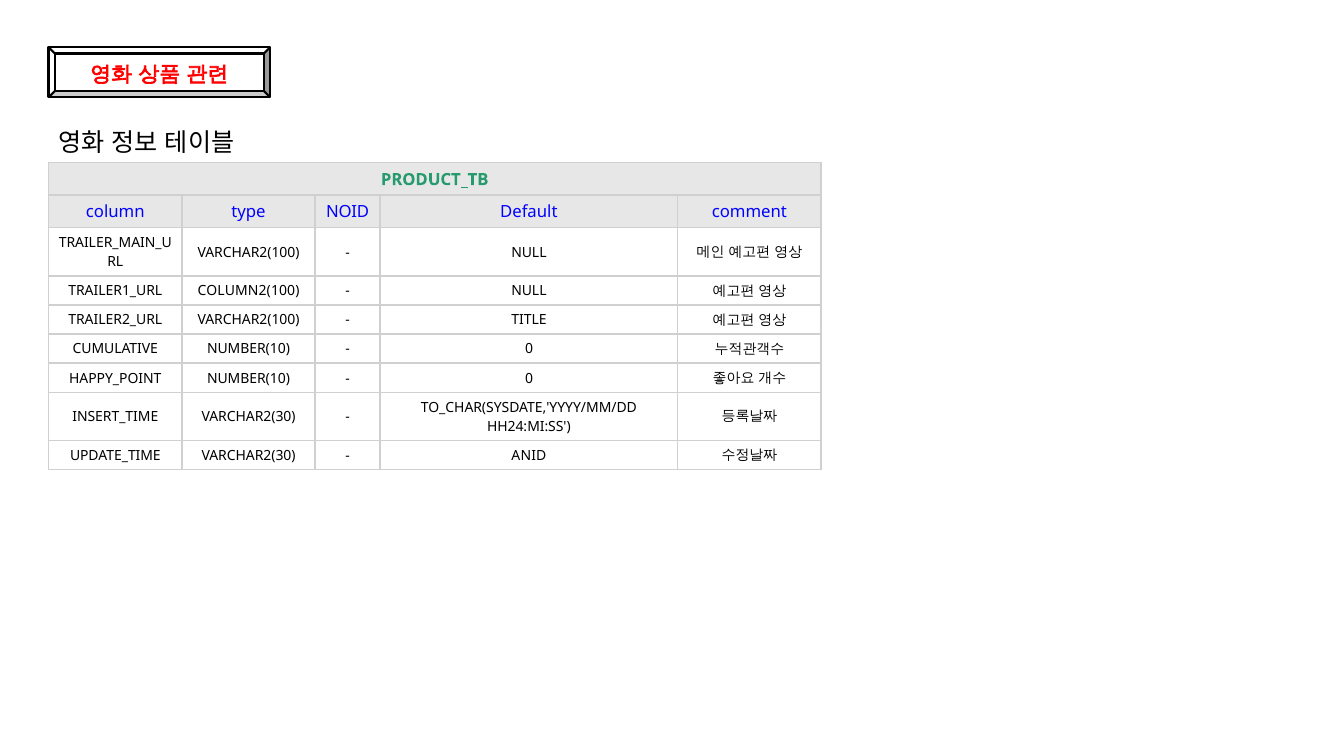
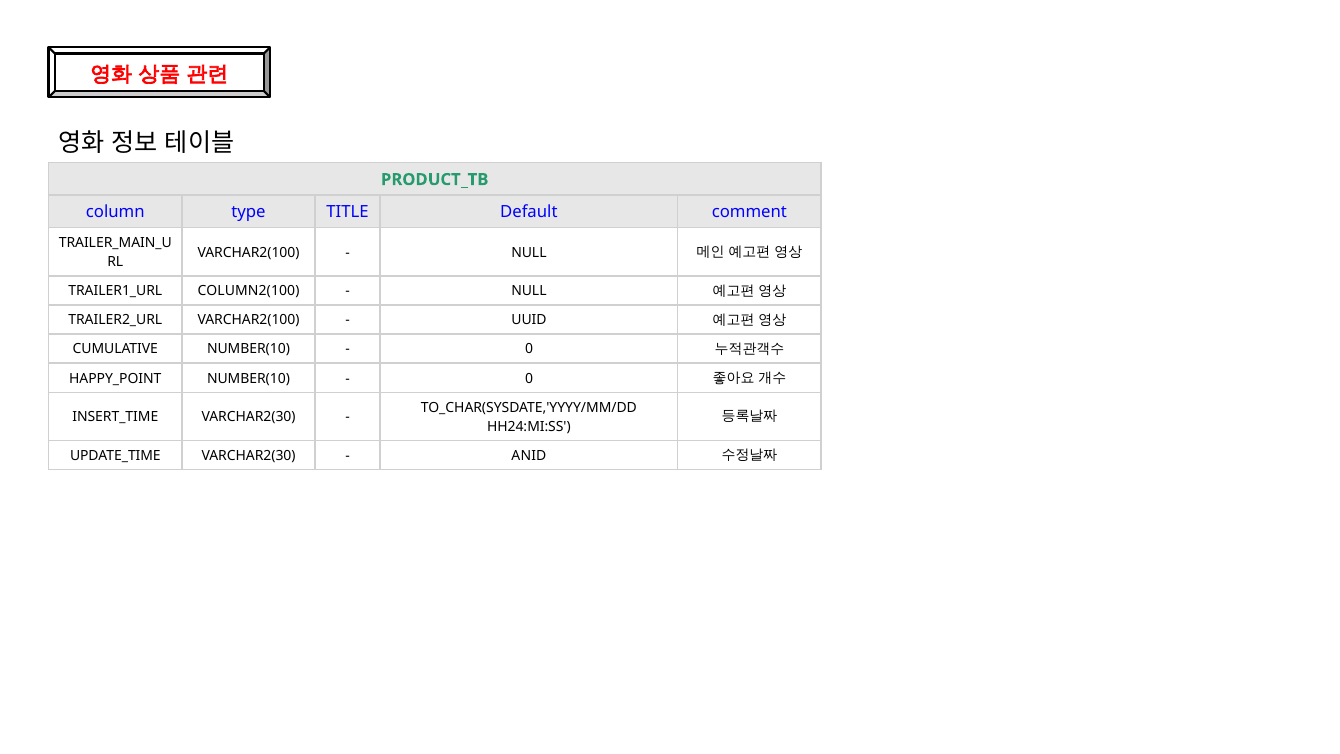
NOID: NOID -> TITLE
TITLE: TITLE -> UUID
